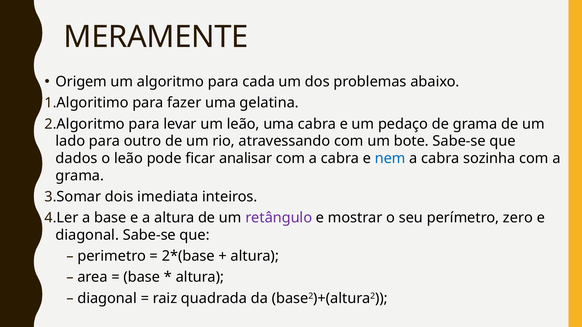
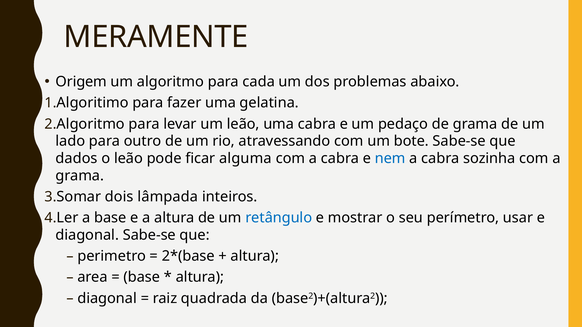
analisar: analisar -> alguma
imediata: imediata -> lâmpada
retângulo colour: purple -> blue
zero: zero -> usar
